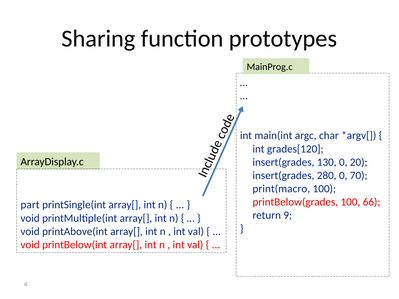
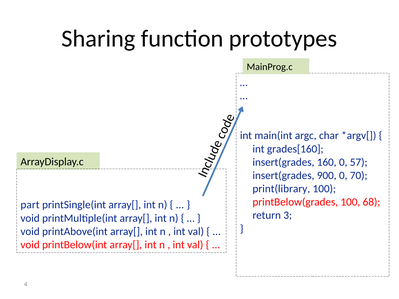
grades[120: grades[120 -> grades[160
130: 130 -> 160
20: 20 -> 57
280: 280 -> 900
print(macro: print(macro -> print(library
66: 66 -> 68
9: 9 -> 3
